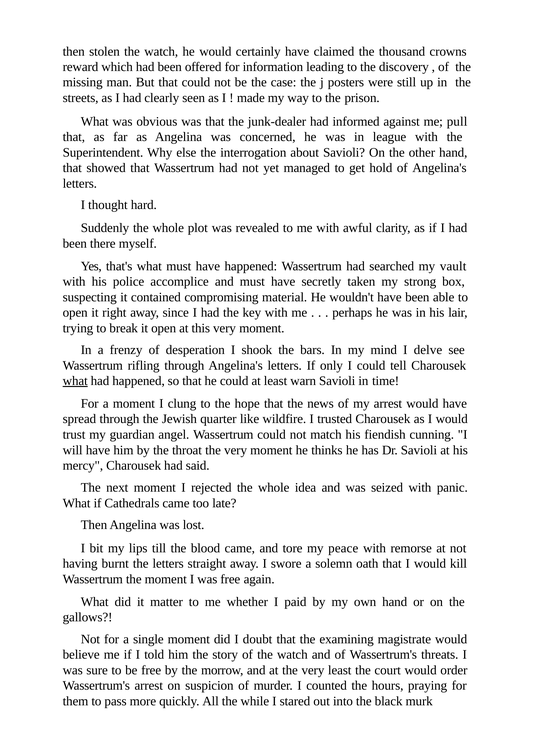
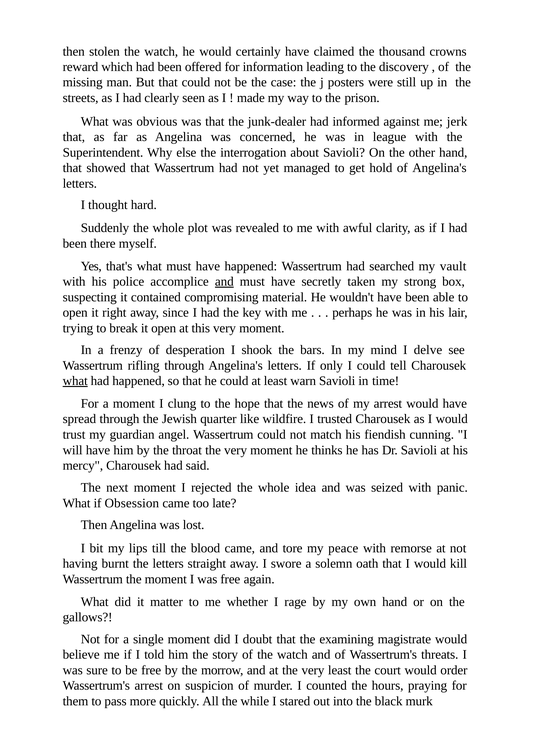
pull: pull -> jerk
and at (224, 281) underline: none -> present
Cathedrals: Cathedrals -> Obsession
paid: paid -> rage
